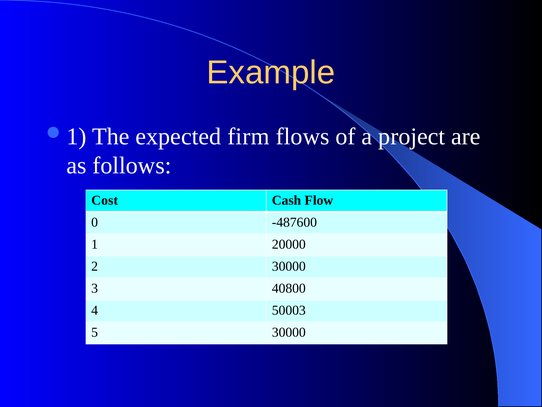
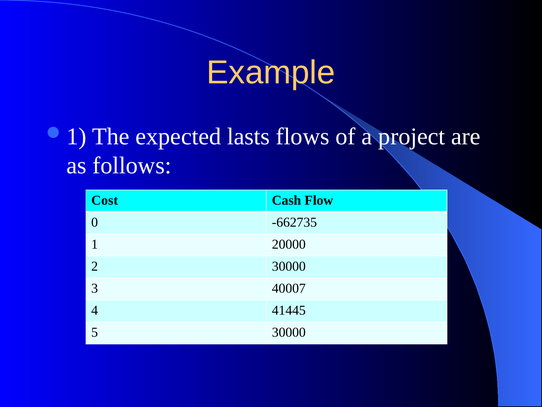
firm: firm -> lasts
-487600: -487600 -> -662735
40800: 40800 -> 40007
50003: 50003 -> 41445
